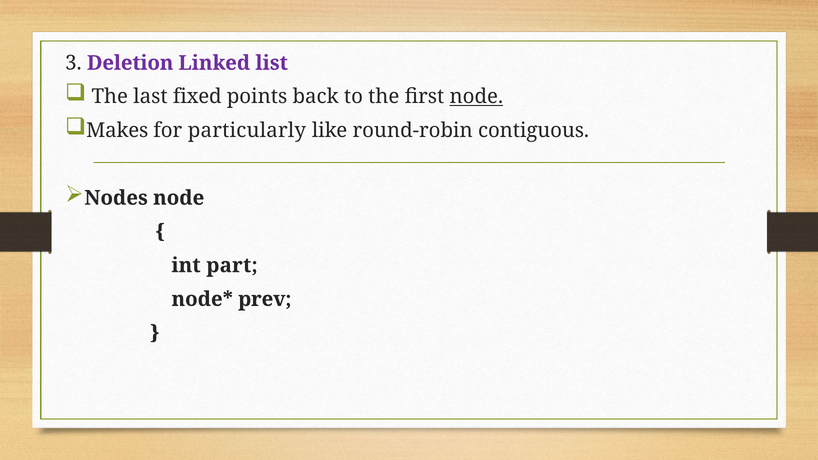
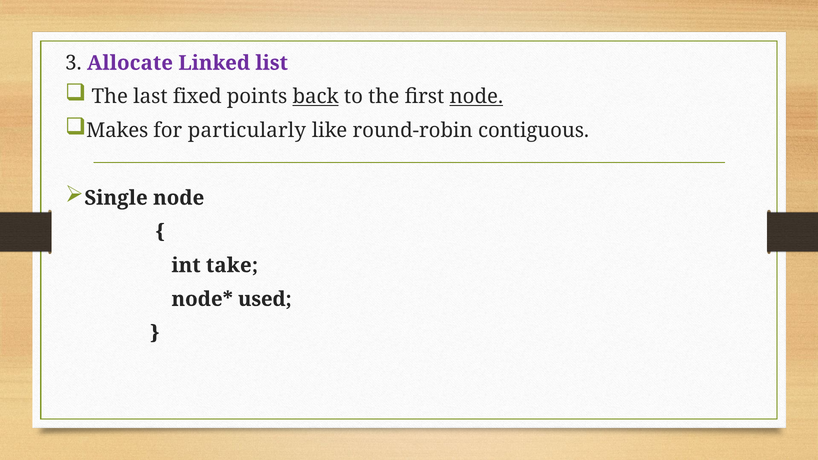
Deletion: Deletion -> Allocate
back underline: none -> present
Nodes: Nodes -> Single
part: part -> take
prev: prev -> used
